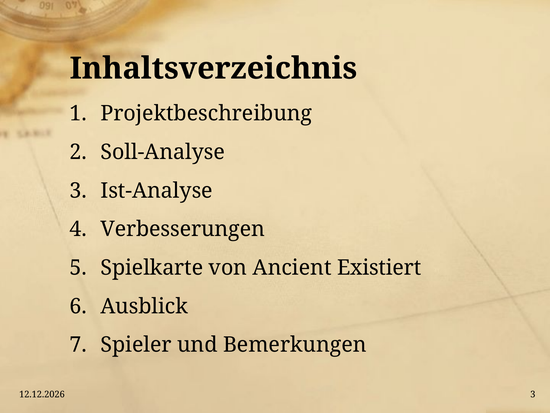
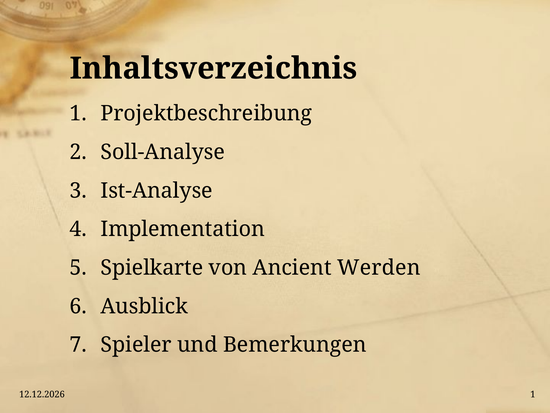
Verbesserungen: Verbesserungen -> Implementation
Existiert: Existiert -> Werden
3 at (533, 394): 3 -> 1
